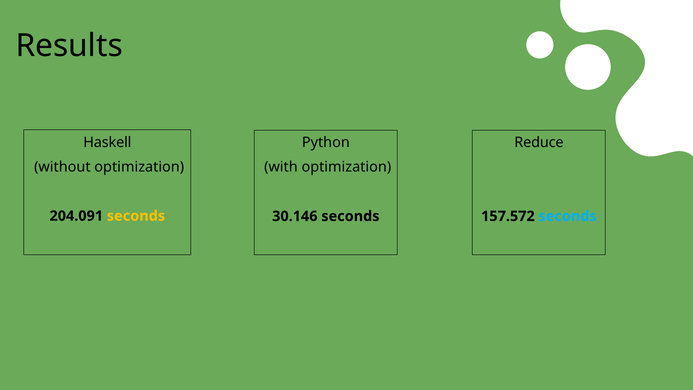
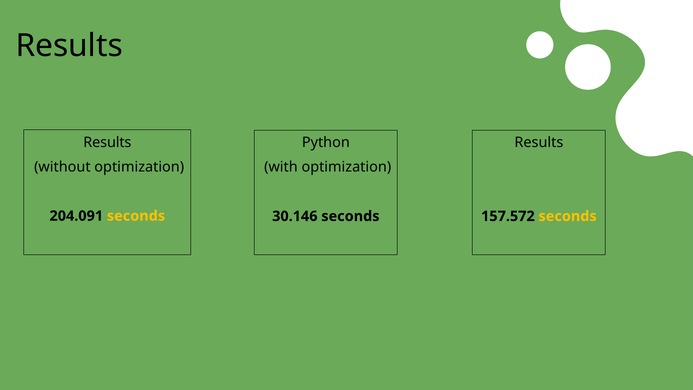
Haskell at (107, 142): Haskell -> Results
Reduce at (539, 142): Reduce -> Results
seconds at (568, 216) colour: light blue -> yellow
